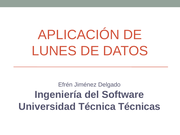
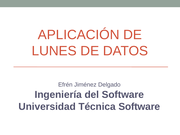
Técnica Técnicas: Técnicas -> Software
